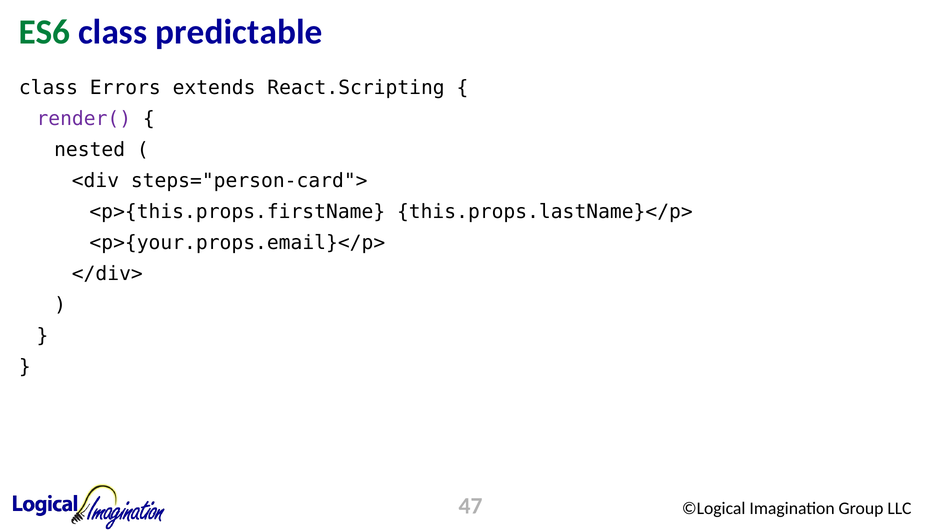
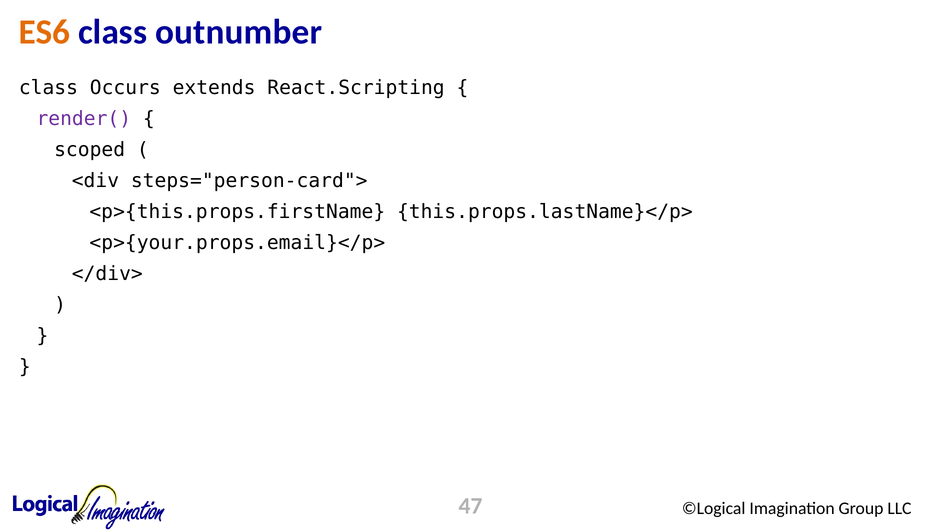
ES6 colour: green -> orange
predictable: predictable -> outnumber
Errors: Errors -> Occurs
nested: nested -> scoped
